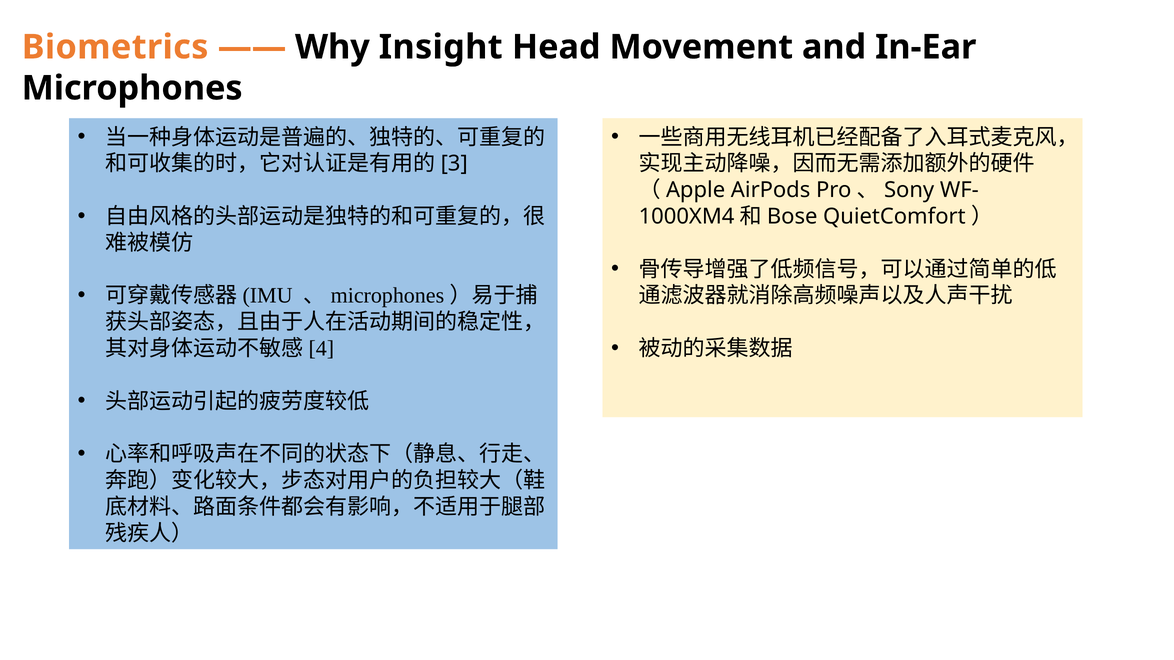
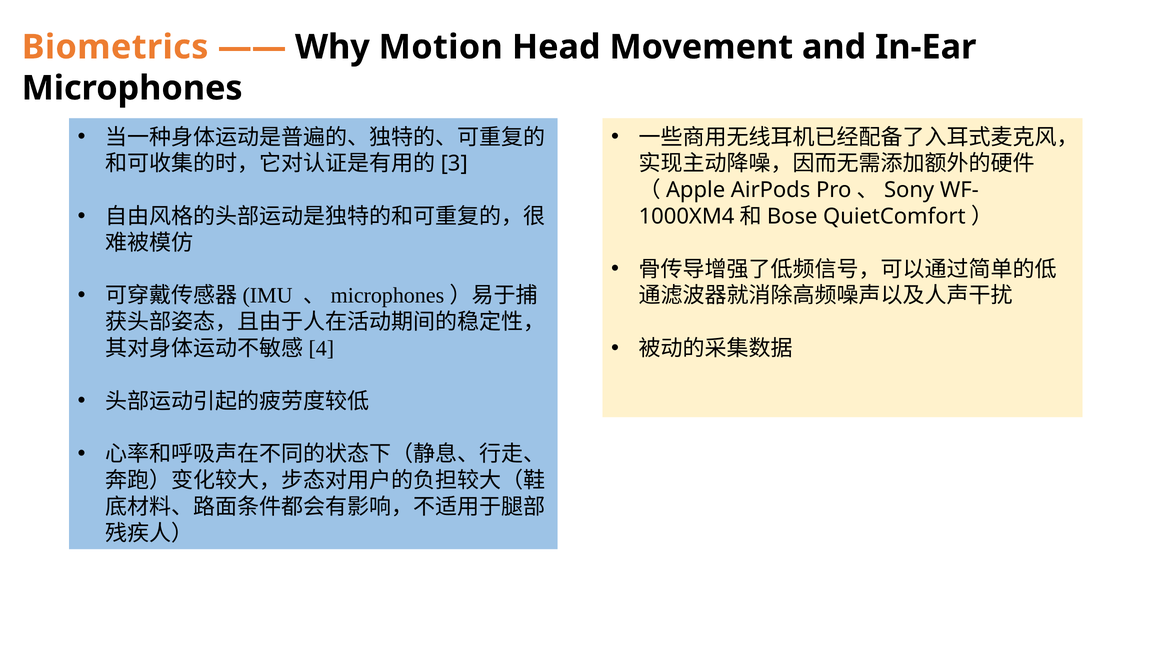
Insight: Insight -> Motion
